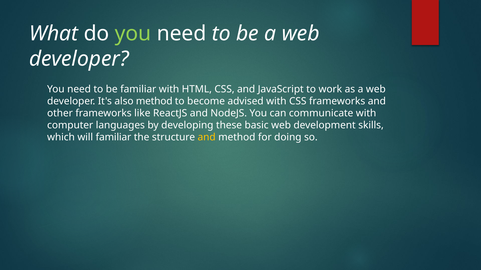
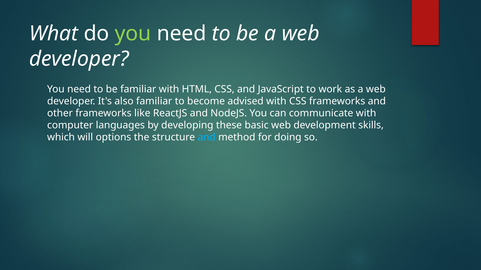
also method: method -> familiar
will familiar: familiar -> options
and at (207, 138) colour: yellow -> light blue
